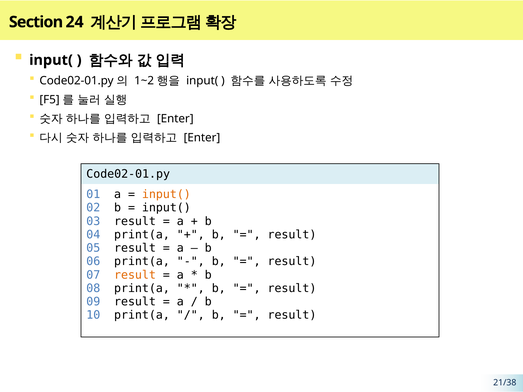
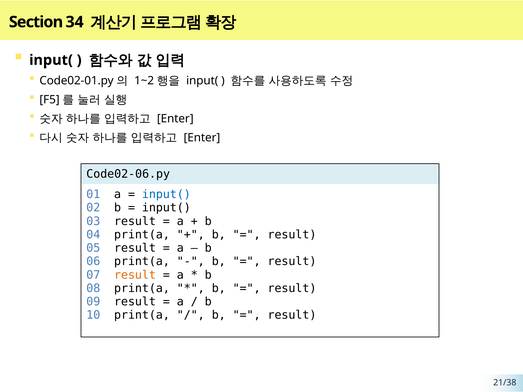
24: 24 -> 34
Code02-01.py: Code02-01.py -> Code02-06.py
input( at (166, 195) colour: orange -> blue
